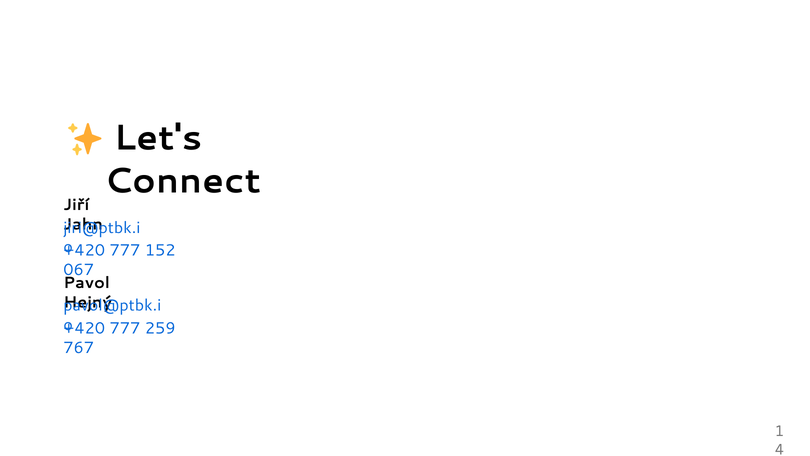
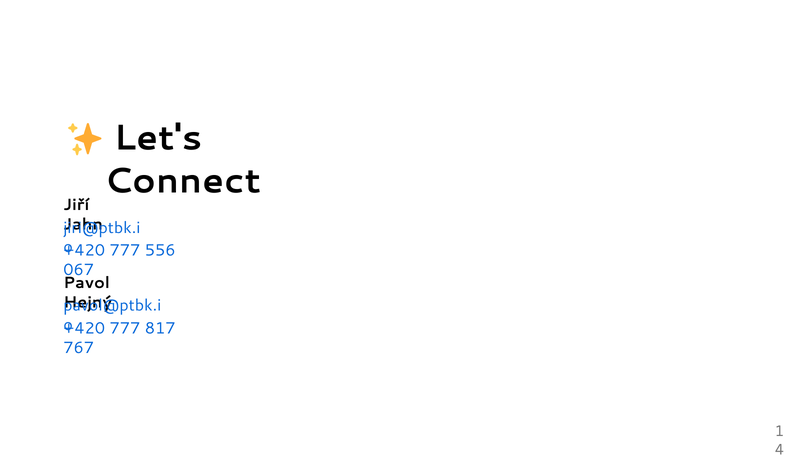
152: 152 -> 556
259: 259 -> 817
